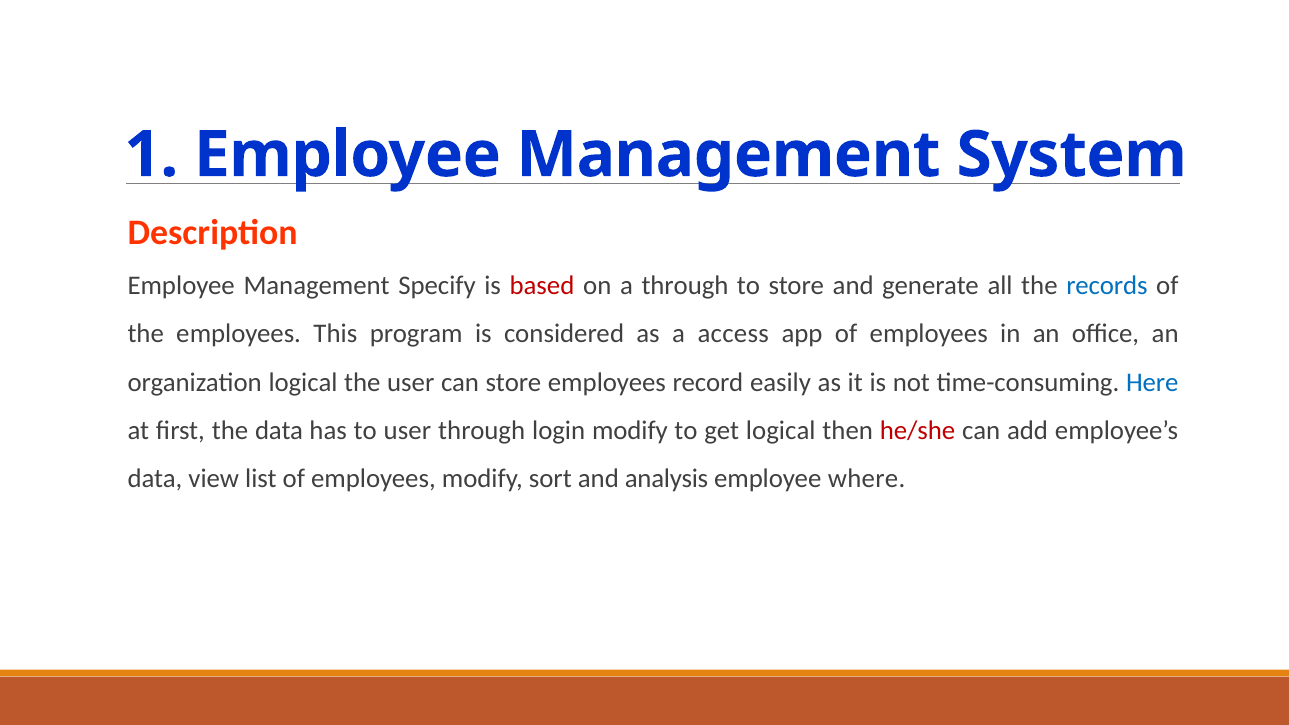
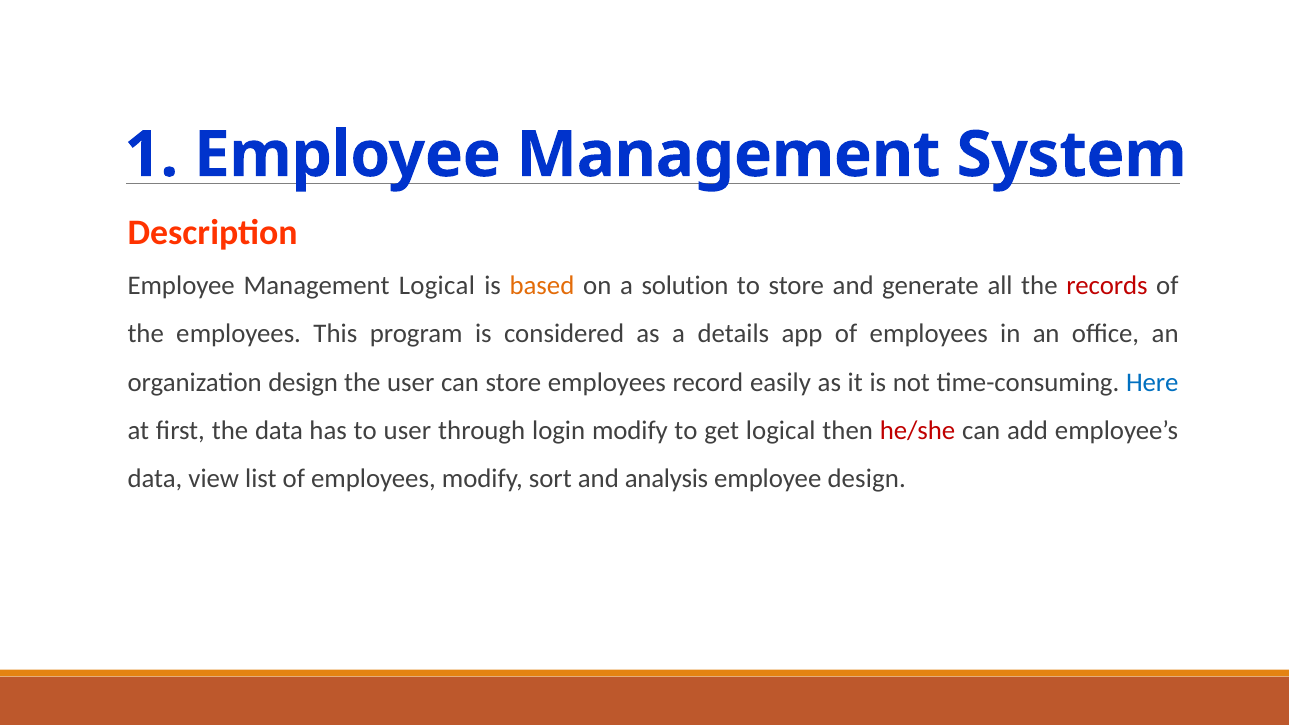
Management Specify: Specify -> Logical
based colour: red -> orange
a through: through -> solution
records colour: blue -> red
access: access -> details
organization logical: logical -> design
employee where: where -> design
